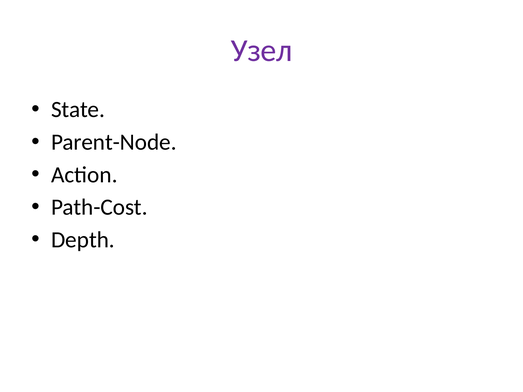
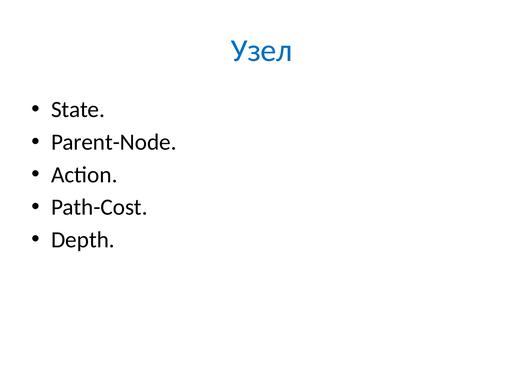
Узел colour: purple -> blue
